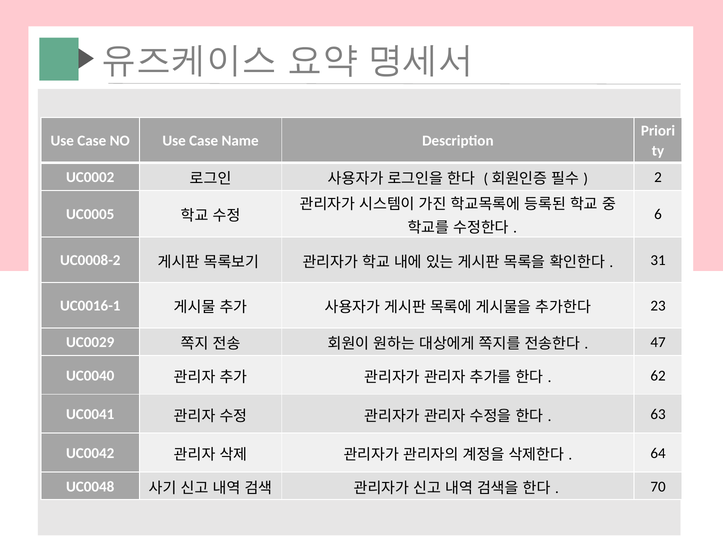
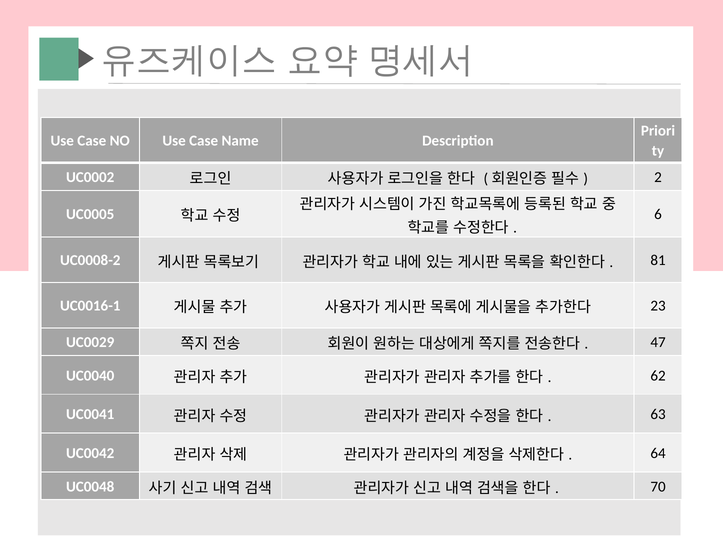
31: 31 -> 81
